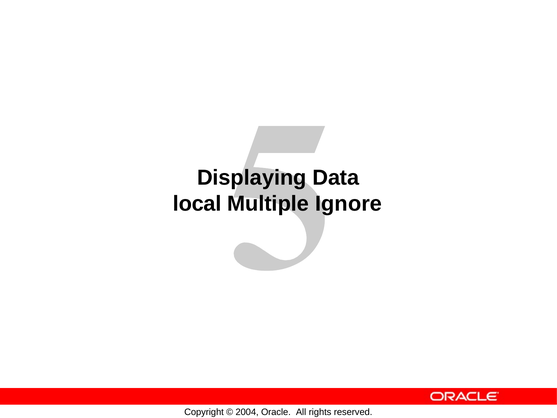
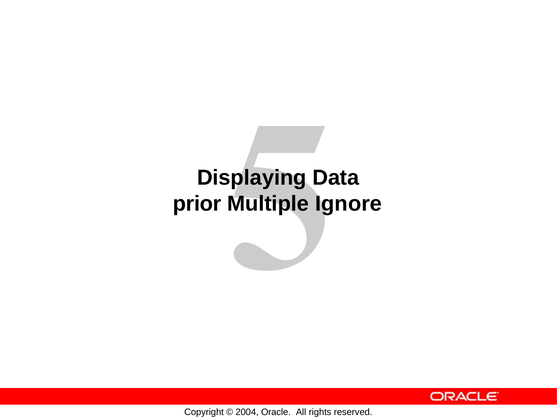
local: local -> prior
